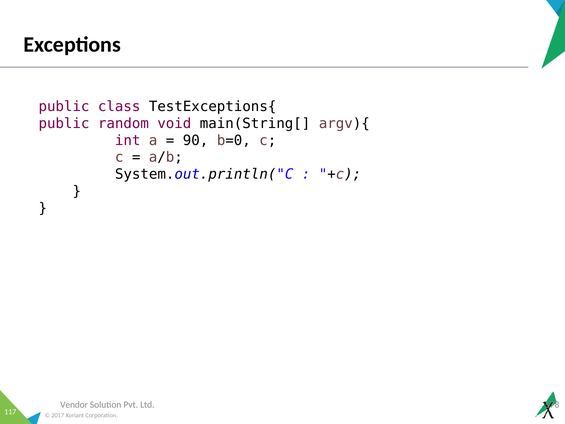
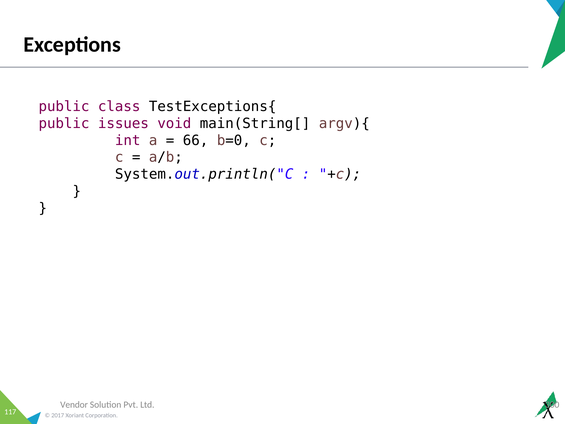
random: random -> issues
90: 90 -> 66
578: 578 -> 300
